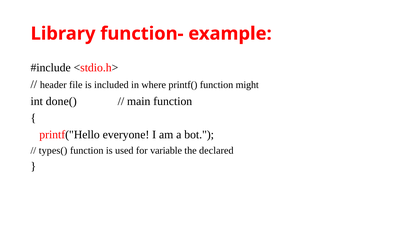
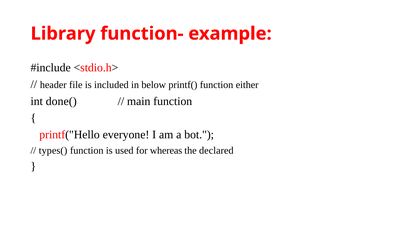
where: where -> below
might: might -> either
variable: variable -> whereas
